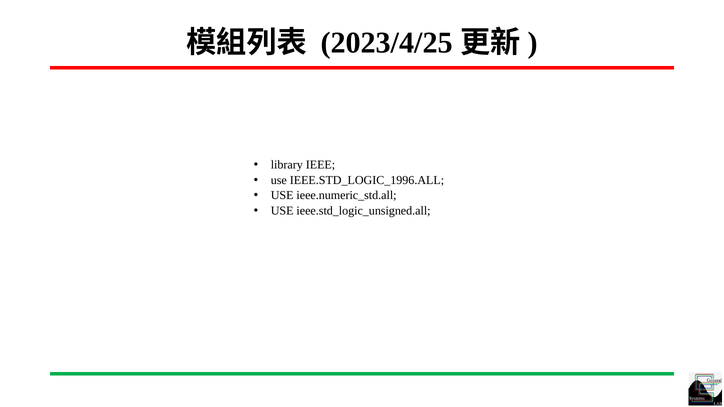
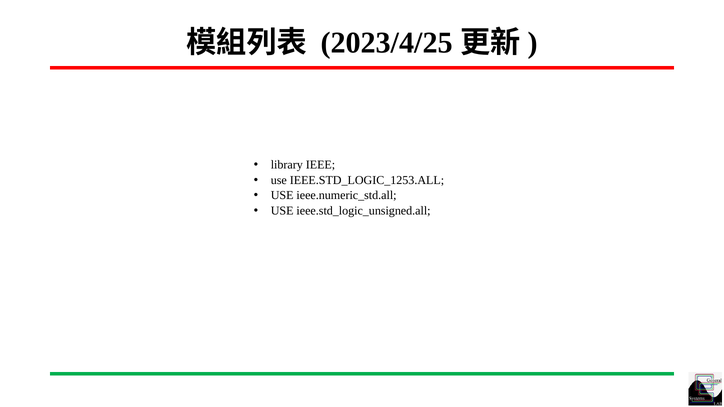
IEEE.STD_LOGIC_1996.ALL: IEEE.STD_LOGIC_1996.ALL -> IEEE.STD_LOGIC_1253.ALL
